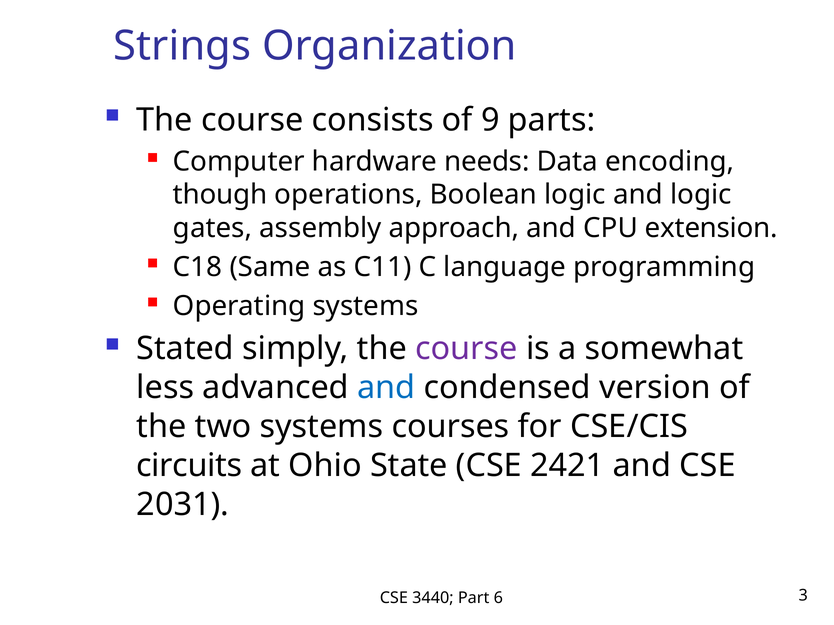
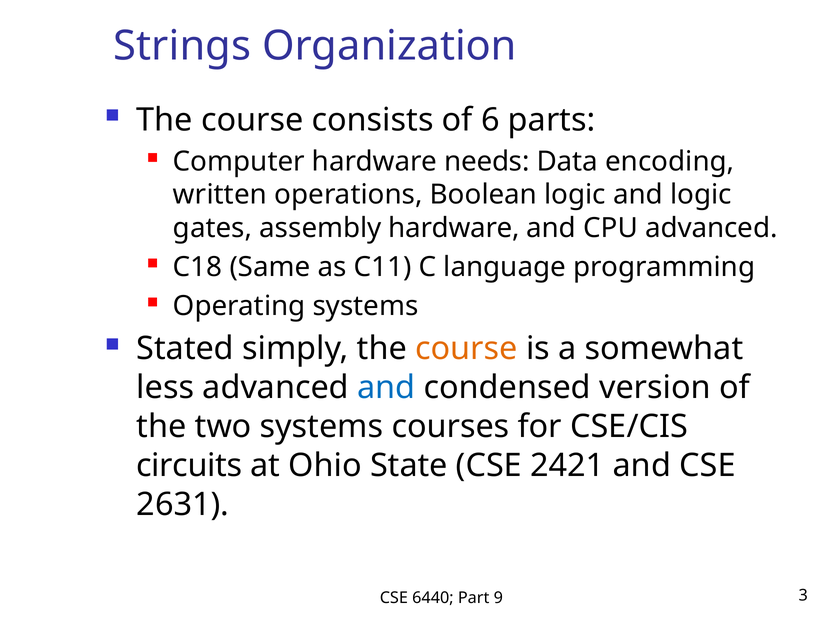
9: 9 -> 6
though: though -> written
assembly approach: approach -> hardware
CPU extension: extension -> advanced
course at (466, 349) colour: purple -> orange
2031: 2031 -> 2631
3440: 3440 -> 6440
6: 6 -> 9
